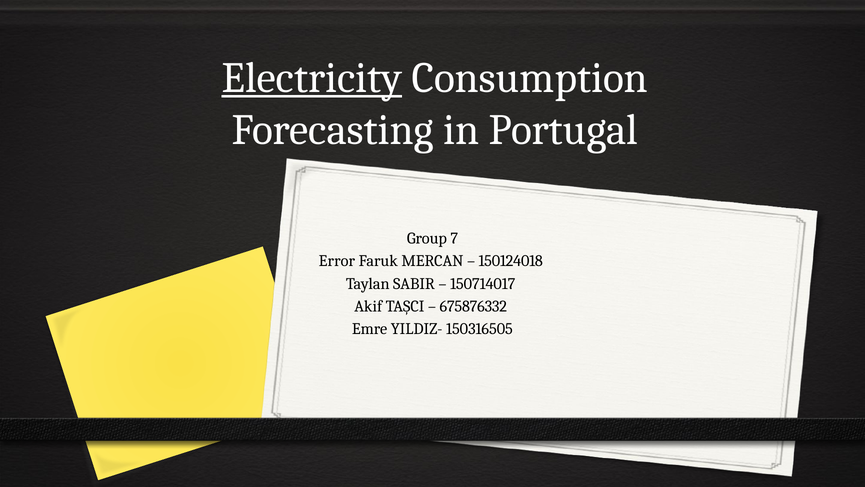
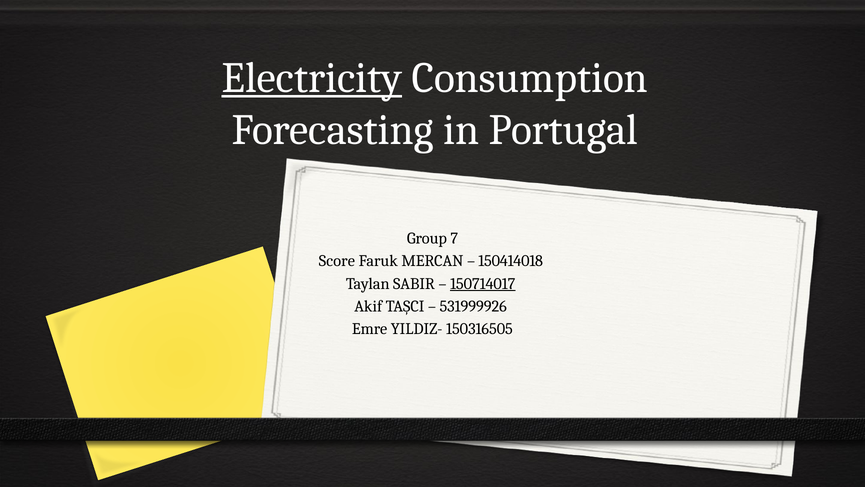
Error: Error -> Score
150124018: 150124018 -> 150414018
150714017 underline: none -> present
675876332: 675876332 -> 531999926
